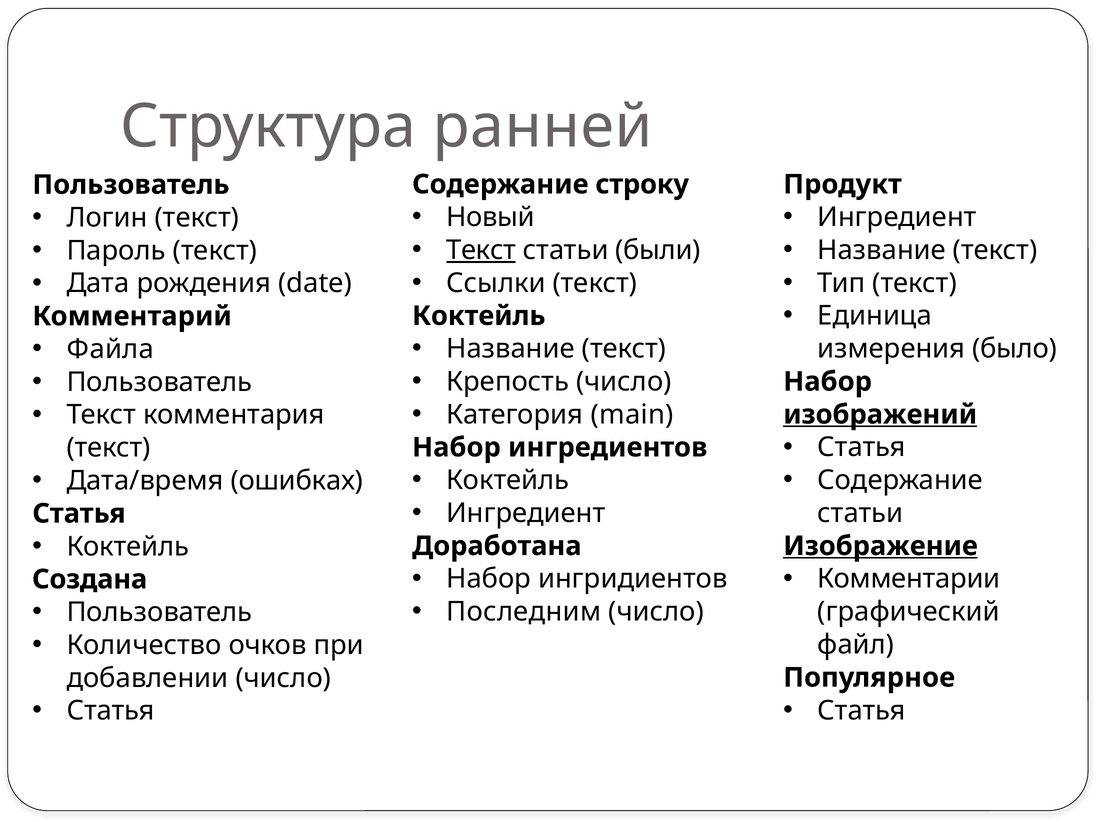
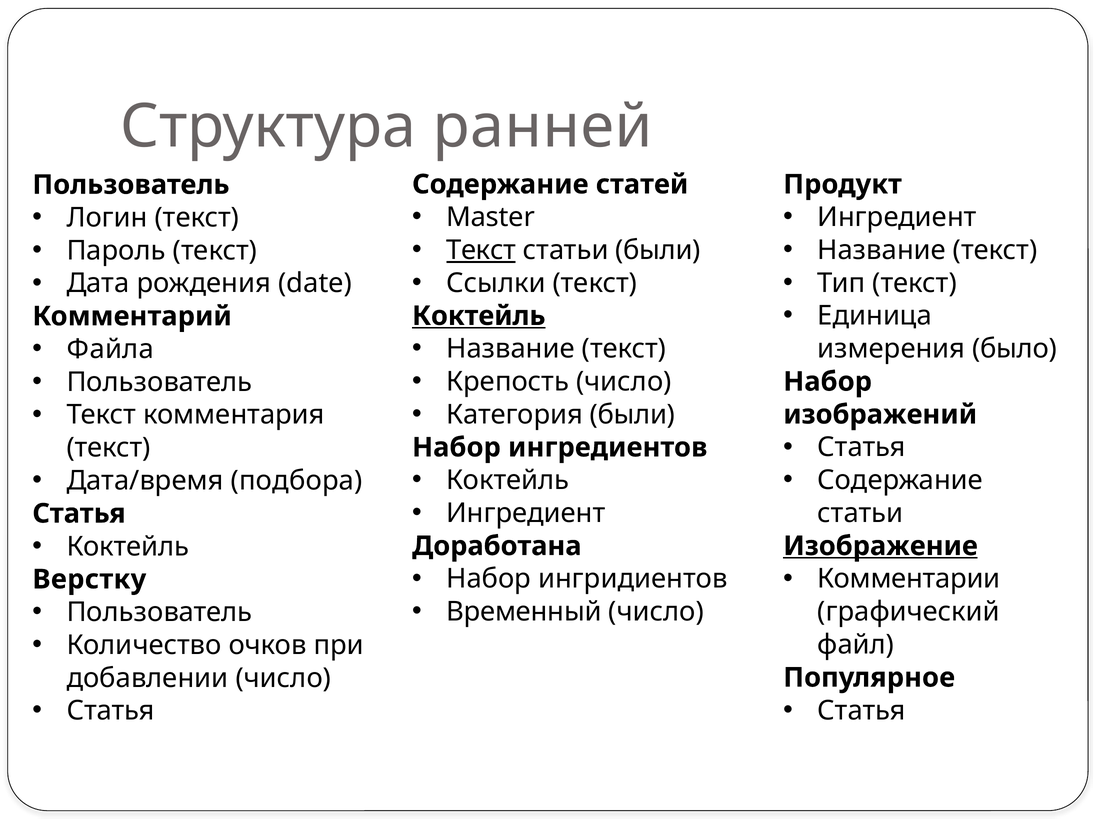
строку: строку -> статей
Новый: Новый -> Master
Коктейль at (479, 316) underline: none -> present
Категория main: main -> были
изображений underline: present -> none
ошибках: ошибках -> подбора
Создана: Создана -> Верстку
Последним: Последним -> Временный
